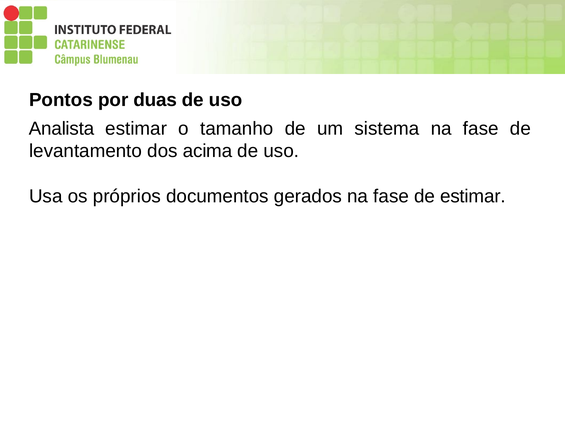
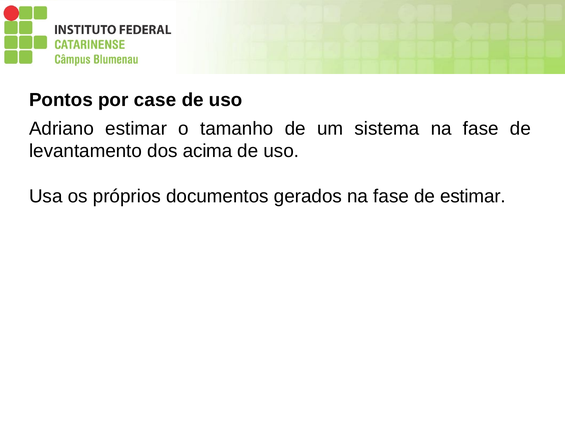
duas: duas -> case
Analista: Analista -> Adriano
